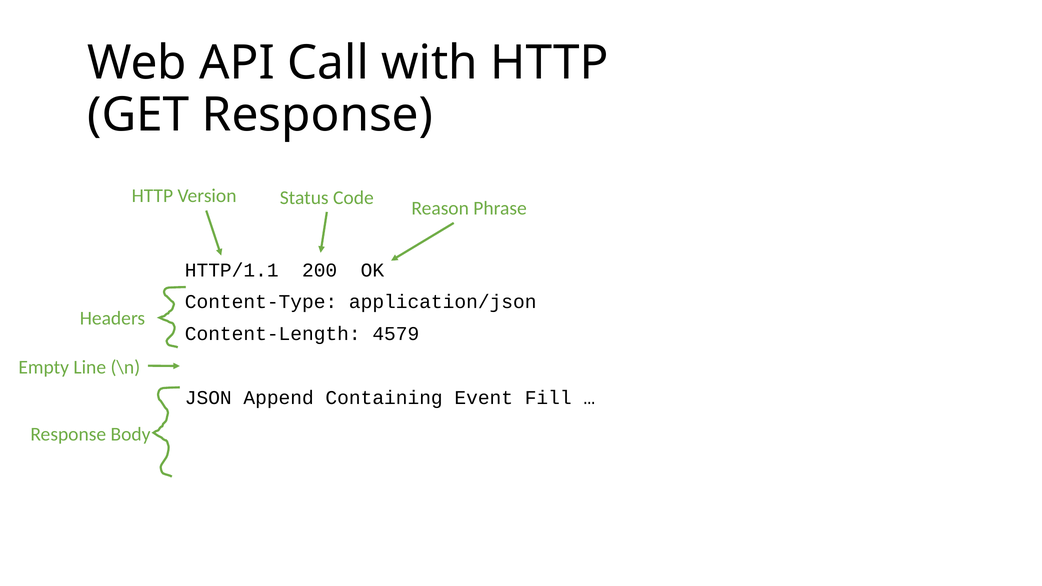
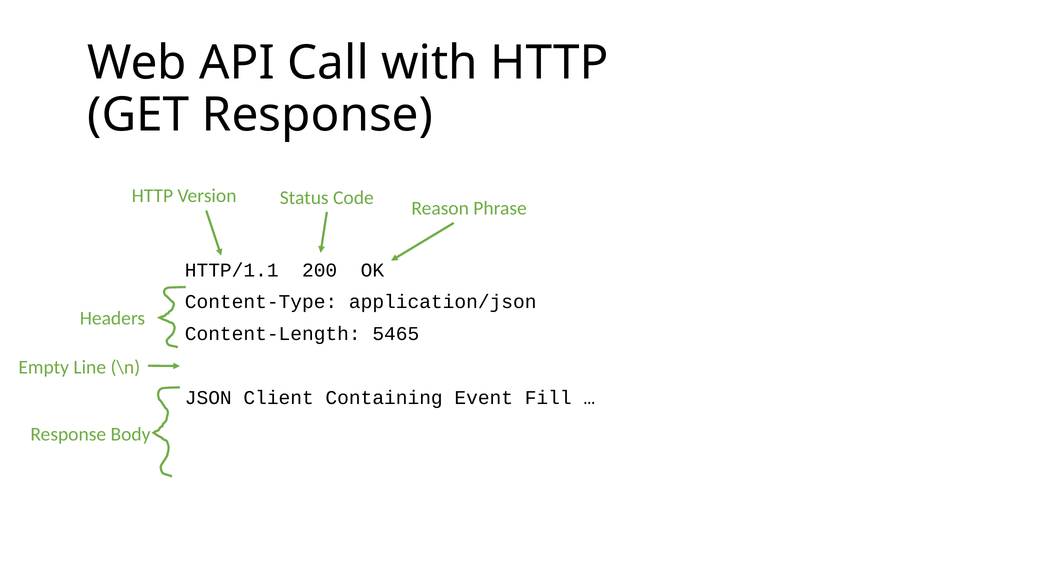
4579: 4579 -> 5465
Append: Append -> Client
